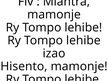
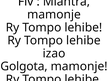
Hisento: Hisento -> Golgota
